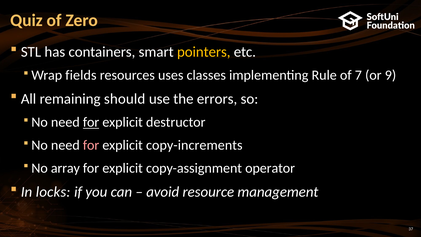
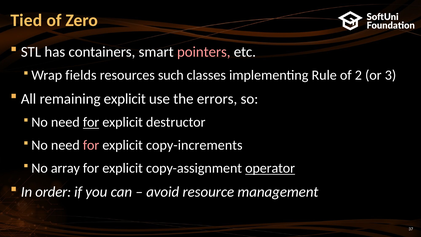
Quiz: Quiz -> Tied
pointers colour: yellow -> pink
uses: uses -> such
7: 7 -> 2
9: 9 -> 3
remaining should: should -> explicit
operator underline: none -> present
locks: locks -> order
